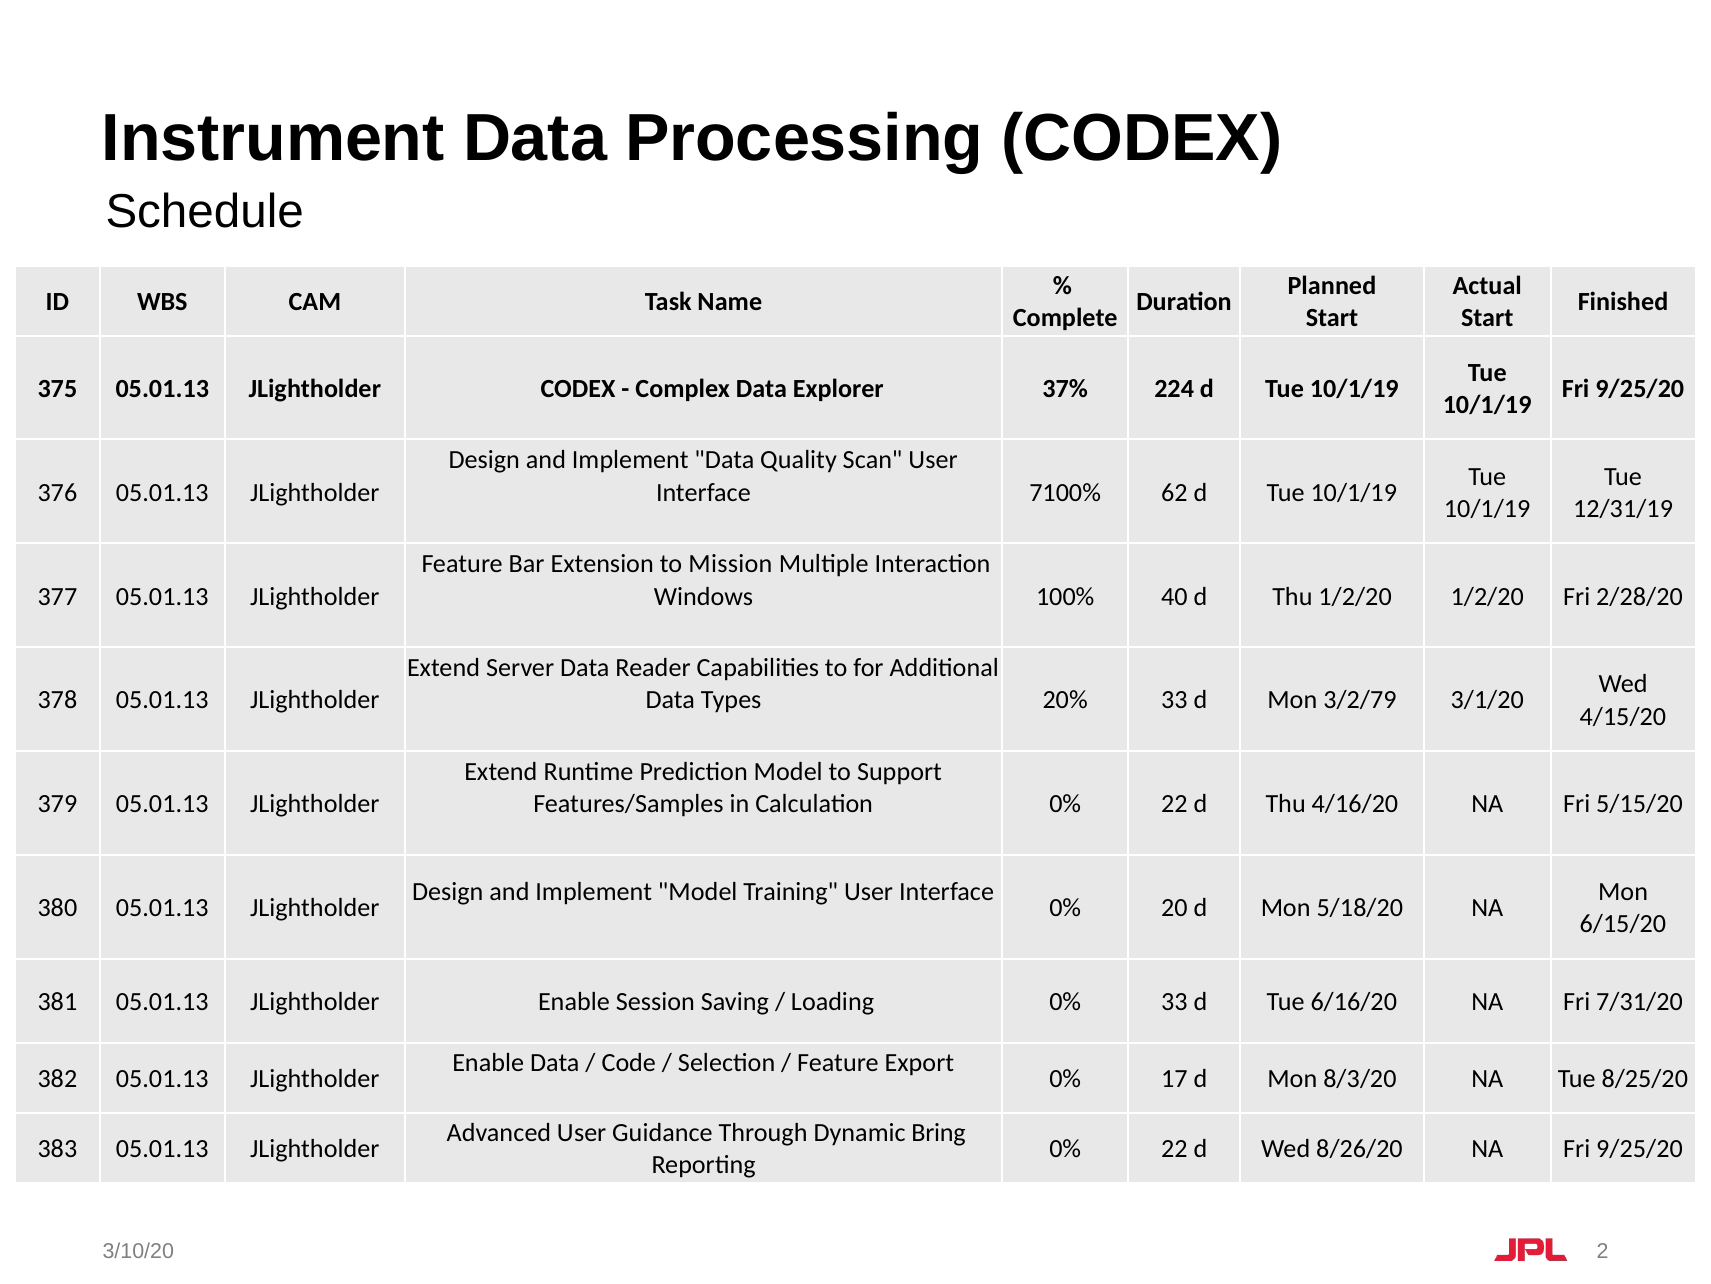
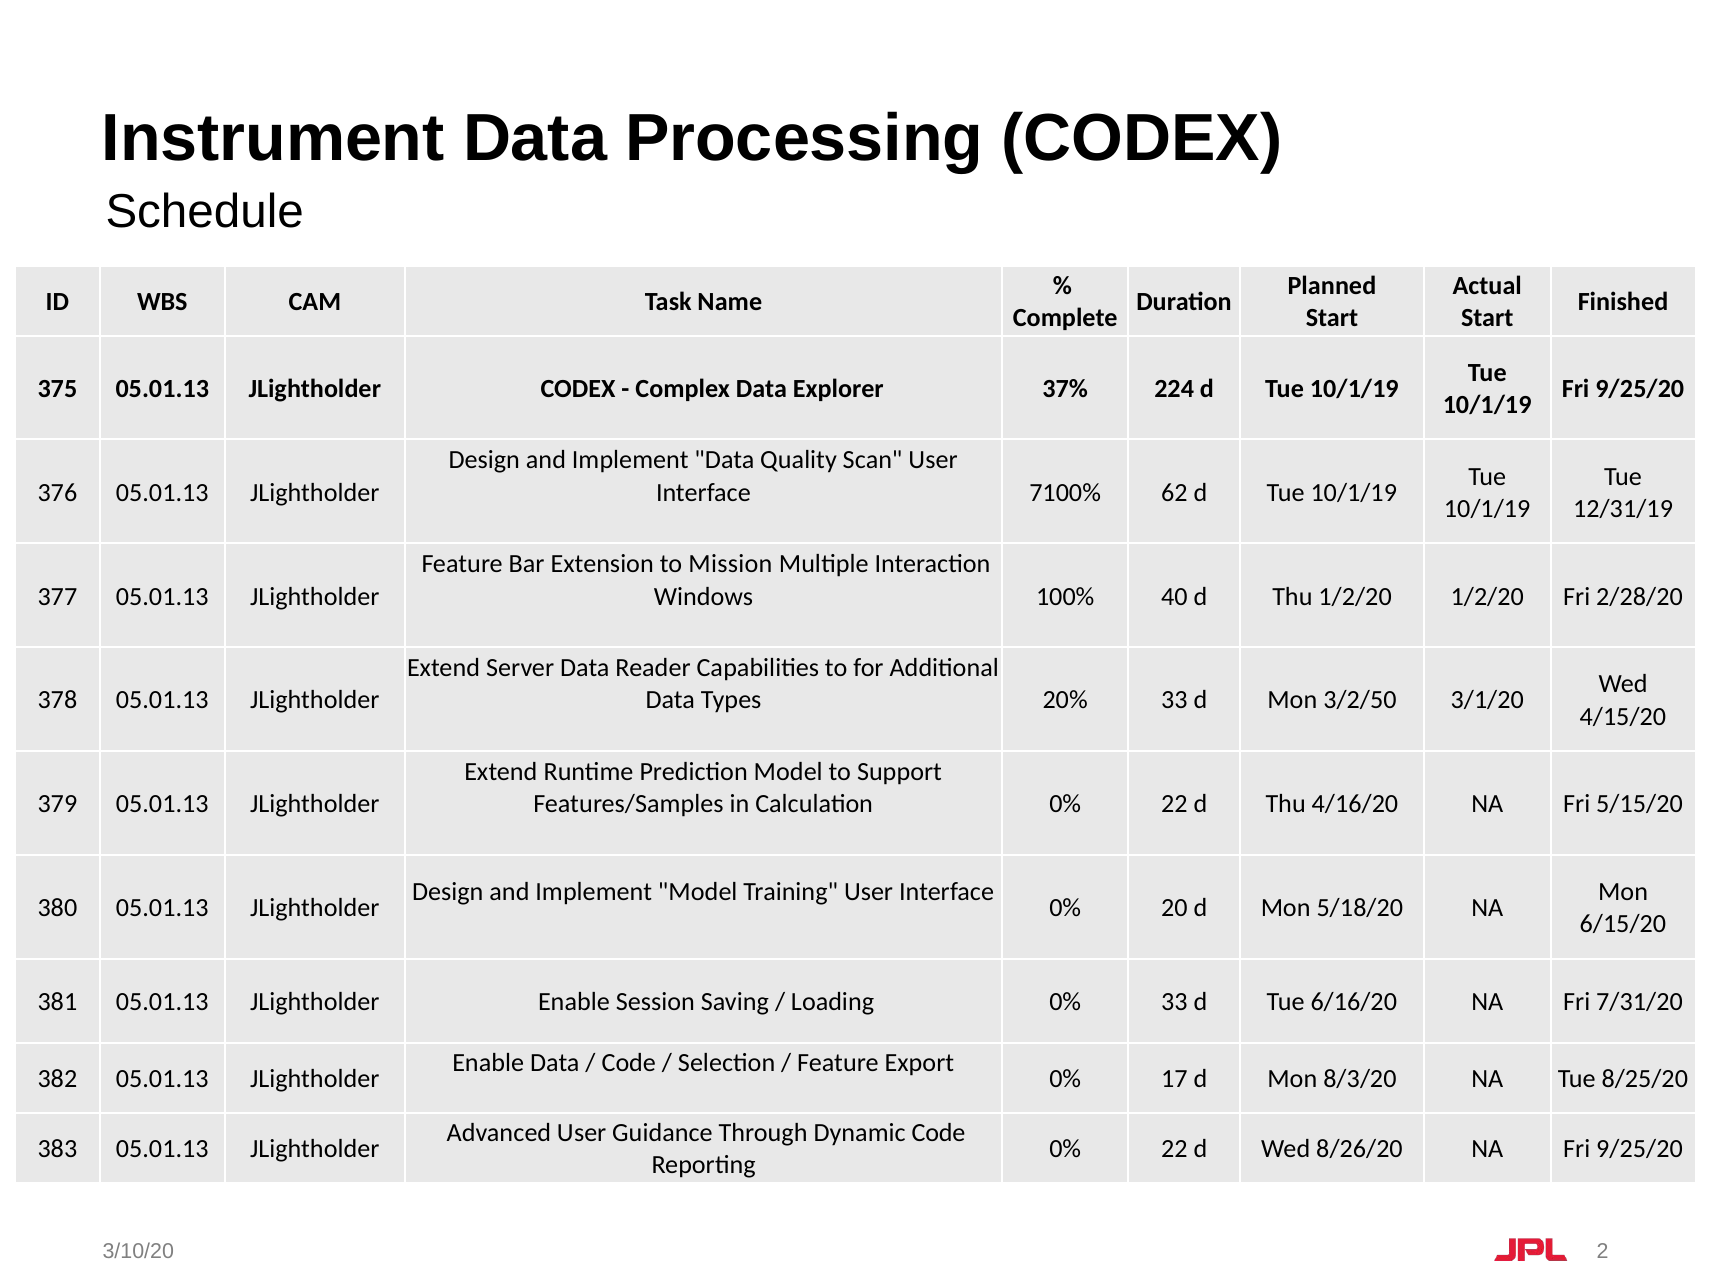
3/2/79: 3/2/79 -> 3/2/50
Dynamic Bring: Bring -> Code
